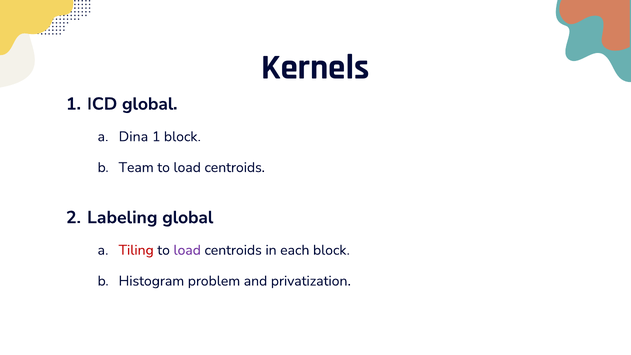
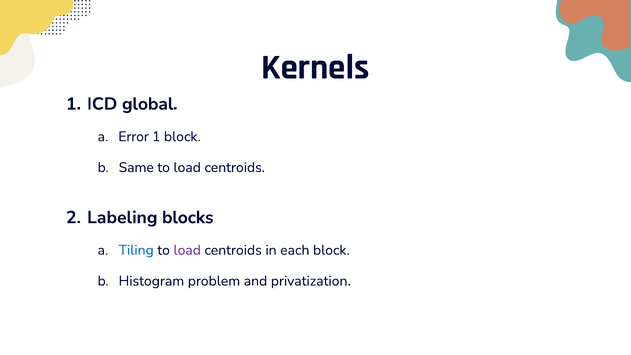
Dina: Dina -> Error
Team: Team -> Same
Labeling global: global -> blocks
Tiling colour: red -> blue
